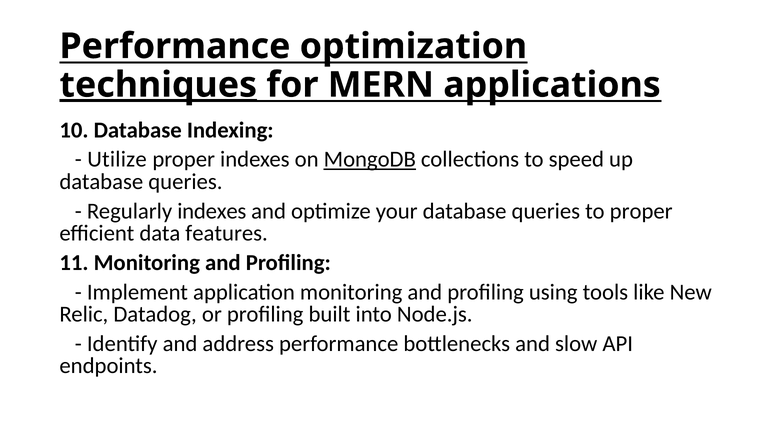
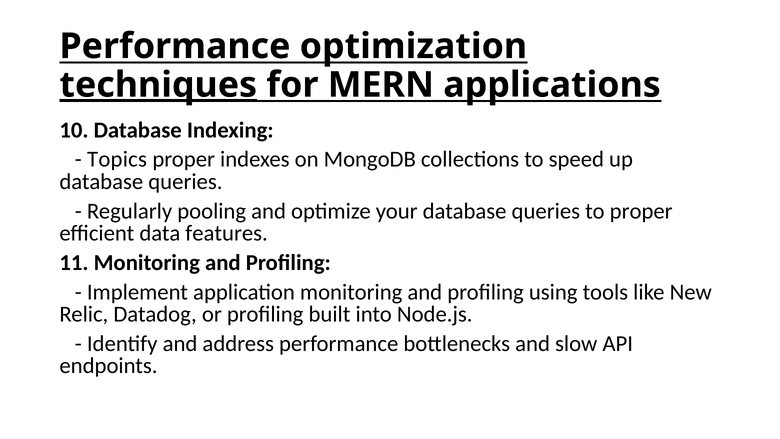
Utilize: Utilize -> Topics
MongoDB underline: present -> none
Regularly indexes: indexes -> pooling
